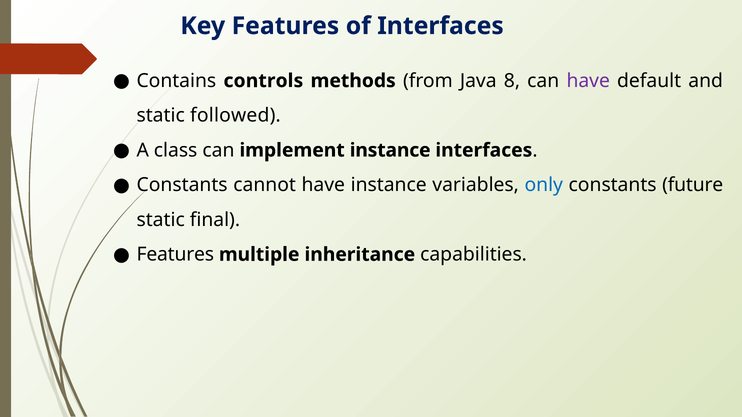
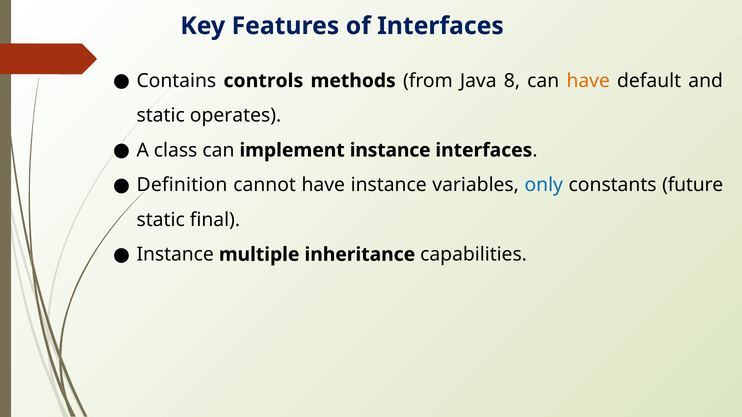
have at (588, 81) colour: purple -> orange
followed: followed -> operates
Constants at (182, 185): Constants -> Definition
Features at (175, 255): Features -> Instance
